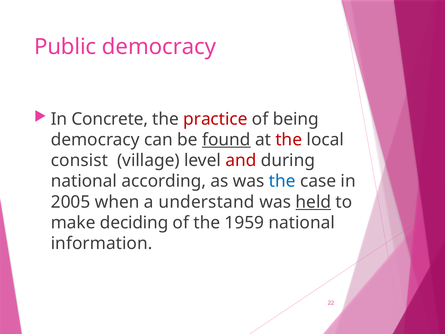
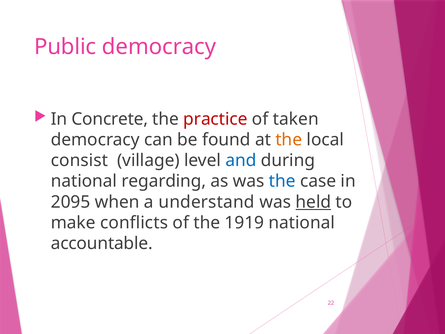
being: being -> taken
found underline: present -> none
the at (289, 140) colour: red -> orange
and colour: red -> blue
according: according -> regarding
2005: 2005 -> 2095
deciding: deciding -> conflicts
1959: 1959 -> 1919
information: information -> accountable
